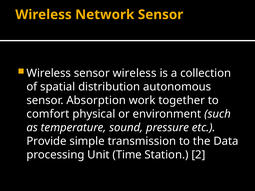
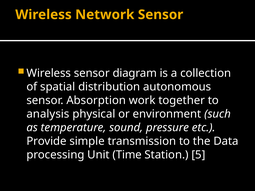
sensor wireless: wireless -> diagram
comfort: comfort -> analysis
2: 2 -> 5
